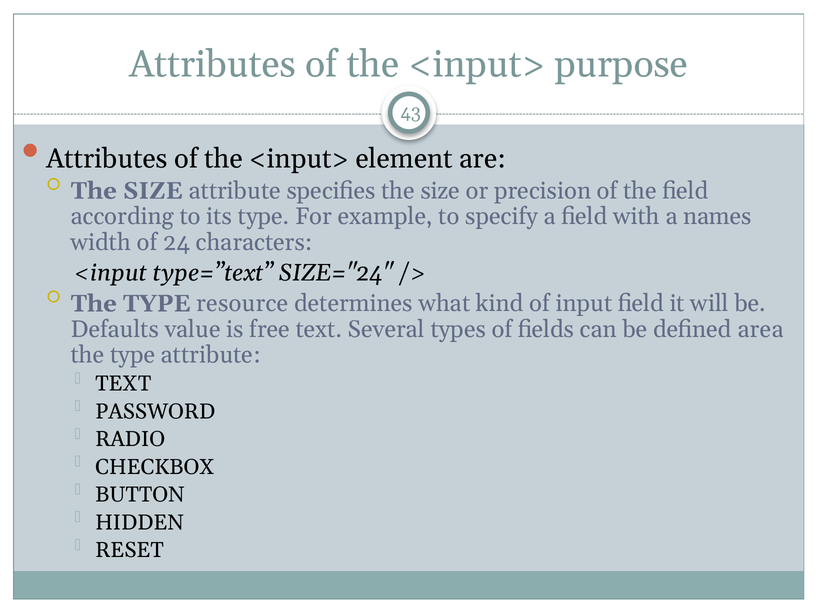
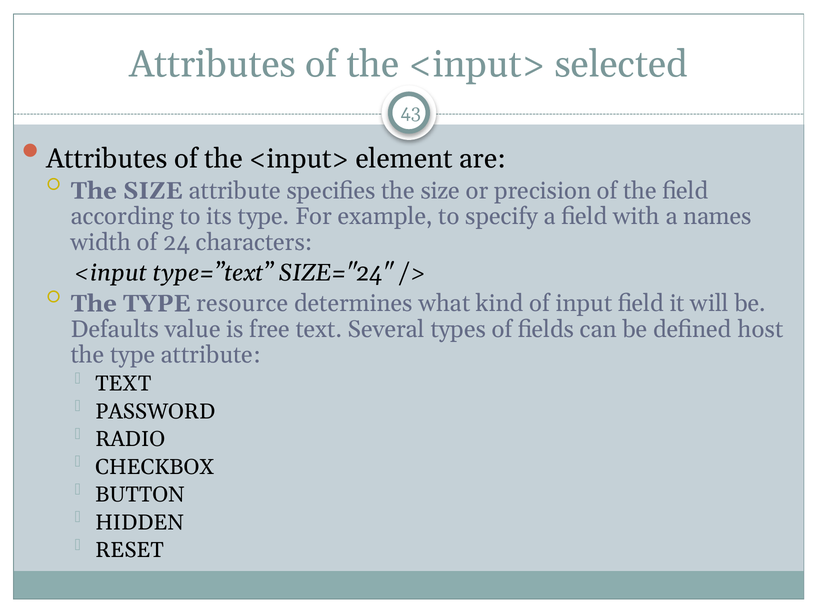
purpose: purpose -> selected
area: area -> host
